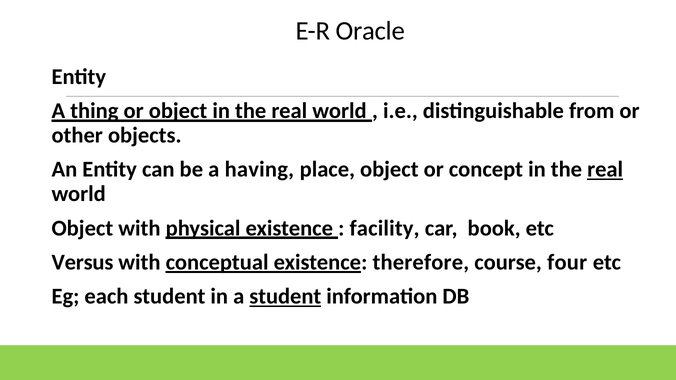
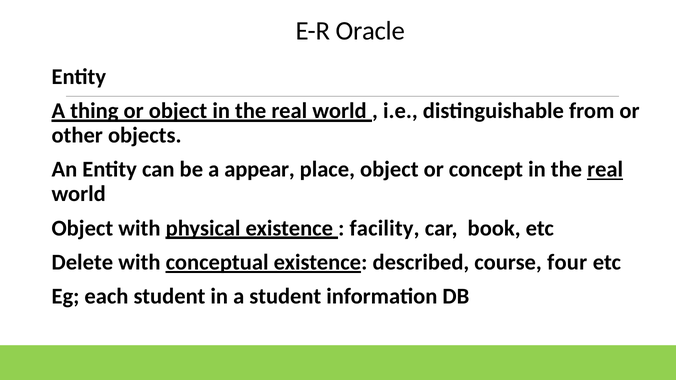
having: having -> appear
Versus: Versus -> Delete
therefore: therefore -> described
student at (285, 297) underline: present -> none
